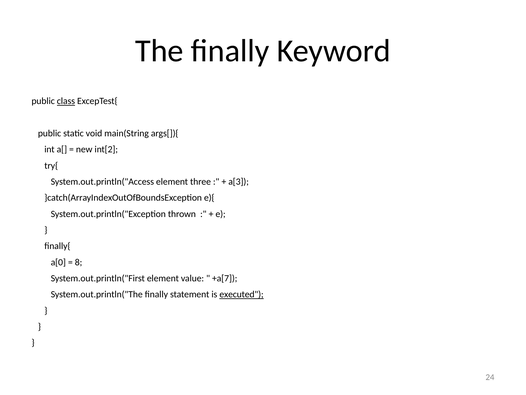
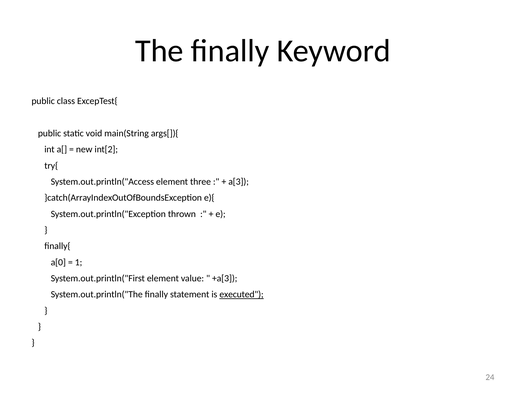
class underline: present -> none
8: 8 -> 1
+a[7: +a[7 -> +a[3
